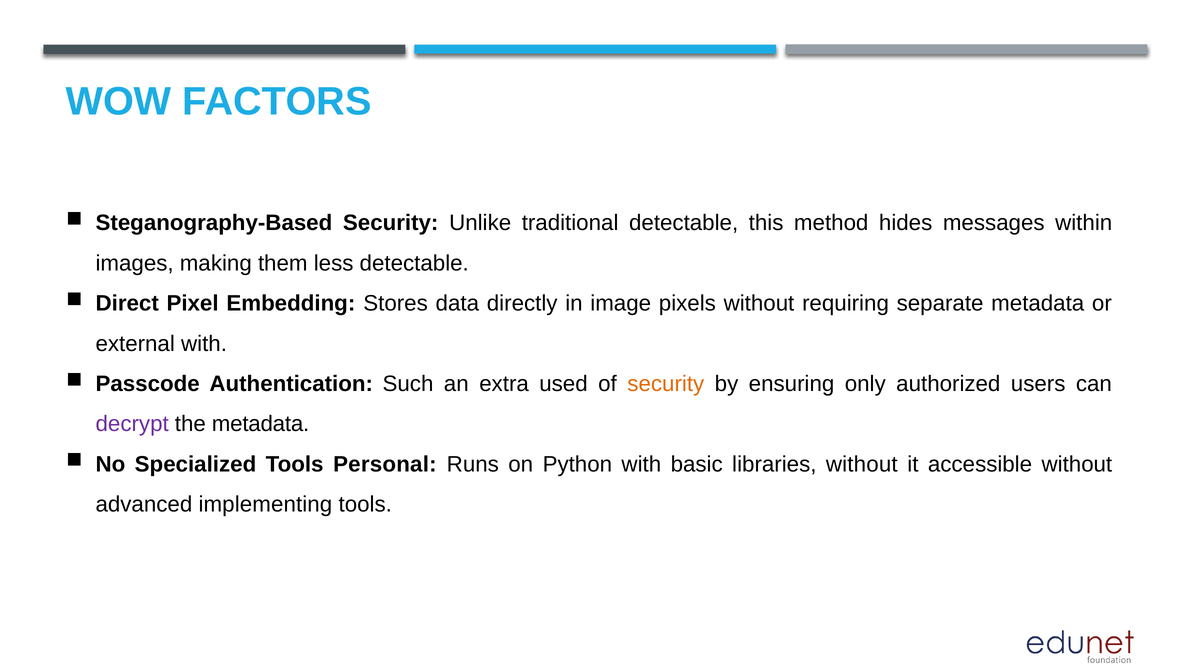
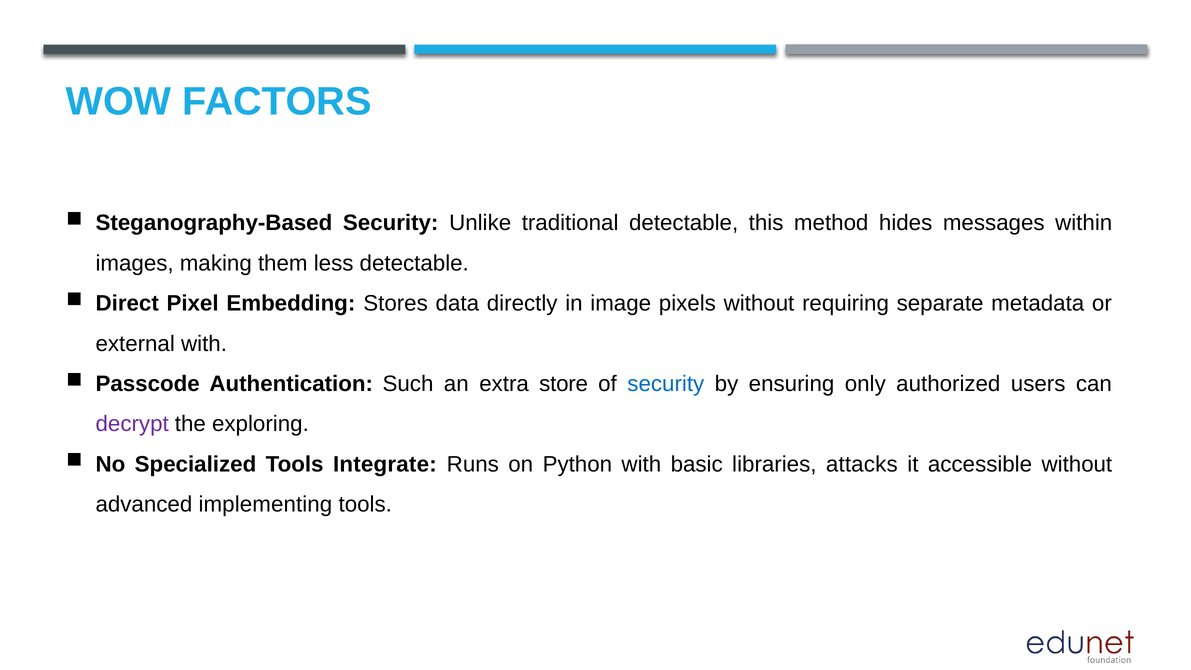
used: used -> store
security at (666, 384) colour: orange -> blue
the metadata: metadata -> exploring
Personal: Personal -> Integrate
libraries without: without -> attacks
